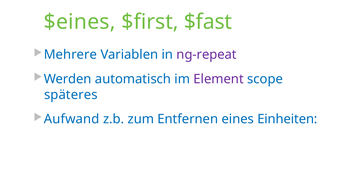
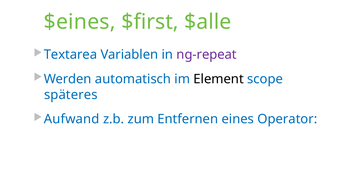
$fast: $fast -> $alle
Mehrere: Mehrere -> Textarea
Element colour: purple -> black
Einheiten: Einheiten -> Operator
